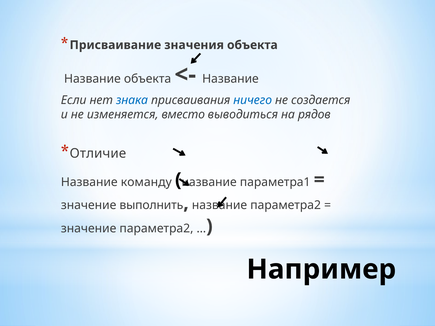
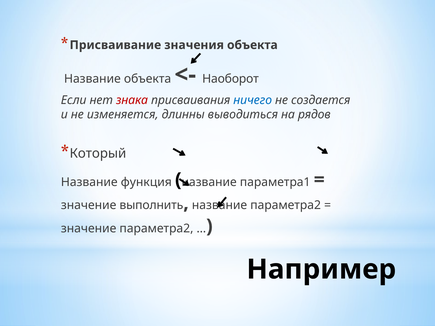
Название at (230, 79): Название -> Наоборот
знака colour: blue -> red
вместо: вместо -> длинны
Отличие: Отличие -> Который
команду: команду -> функция
